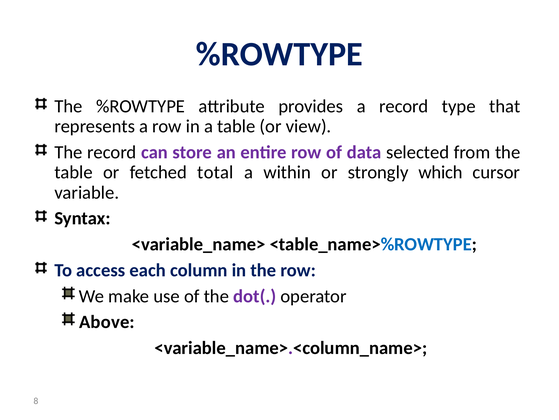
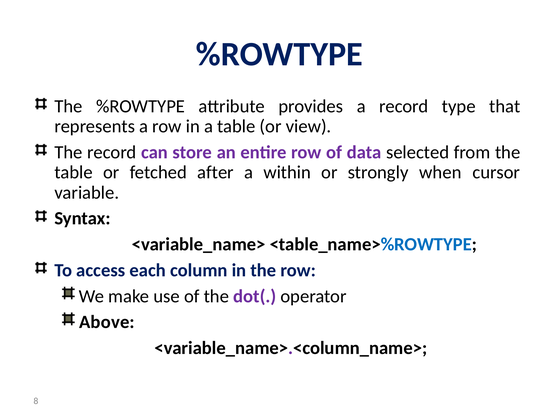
total: total -> after
which: which -> when
